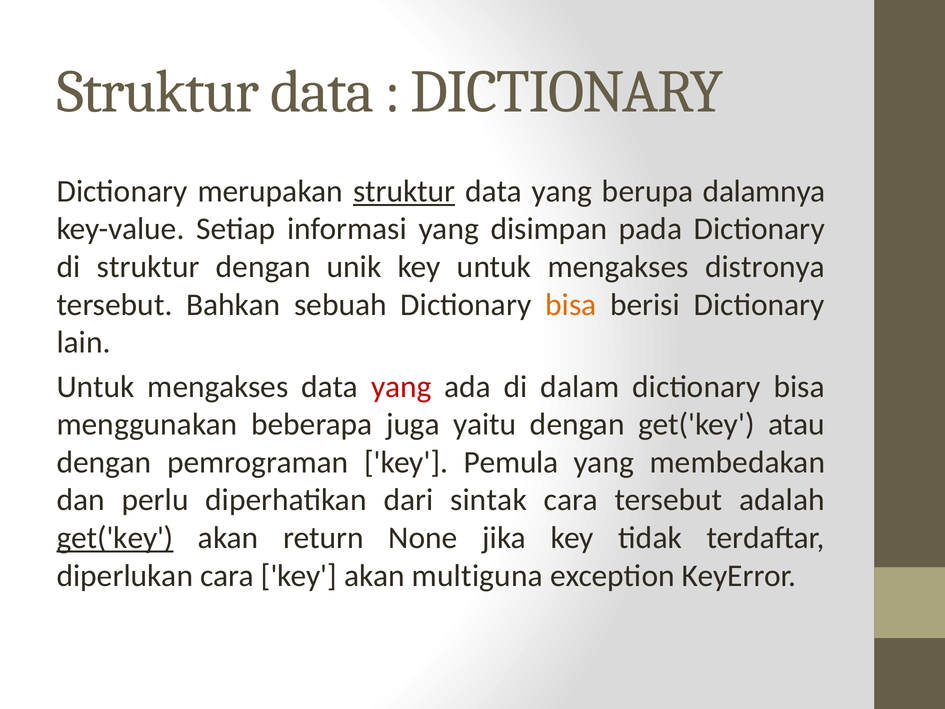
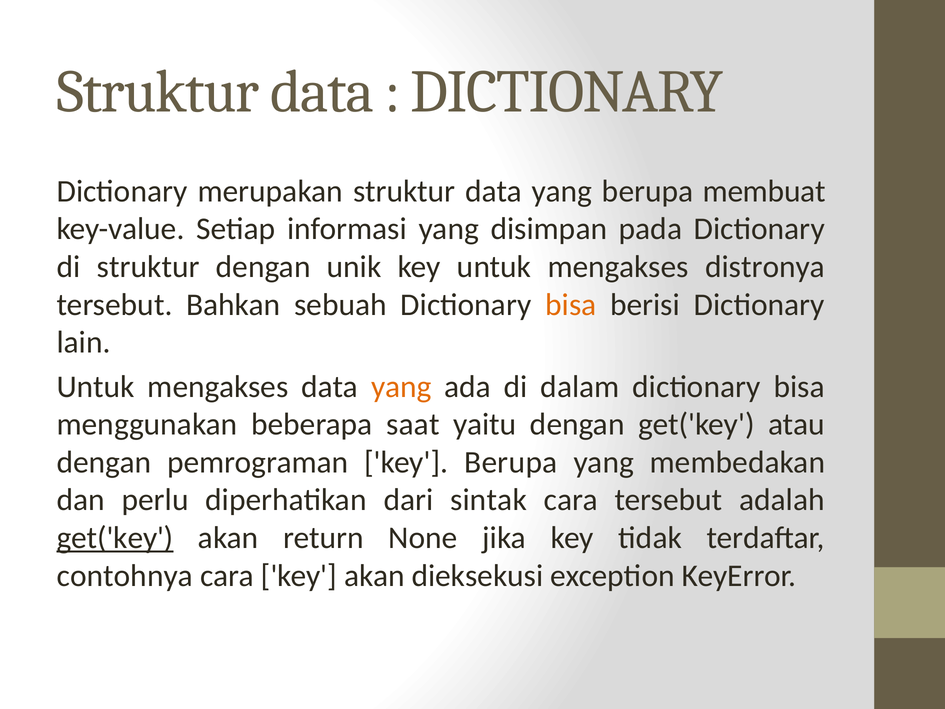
struktur at (404, 191) underline: present -> none
dalamnya: dalamnya -> membuat
yang at (401, 387) colour: red -> orange
juga: juga -> saat
key Pemula: Pemula -> Berupa
diperlukan: diperlukan -> contohnya
multiguna: multiguna -> dieksekusi
